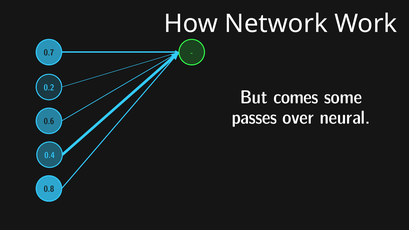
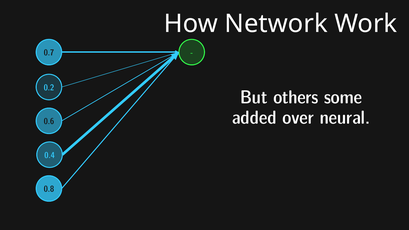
comes: comes -> others
passes: passes -> added
